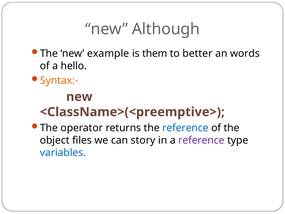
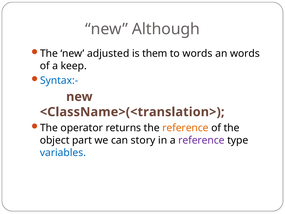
example: example -> adjusted
to better: better -> words
hello: hello -> keep
Syntax:- colour: orange -> blue
<ClassName>(<preemptive>: <ClassName>(<preemptive> -> <ClassName>(<translation>
reference at (185, 128) colour: blue -> orange
files: files -> part
